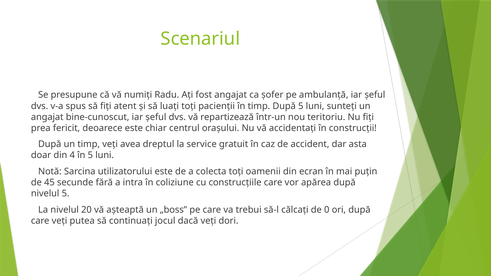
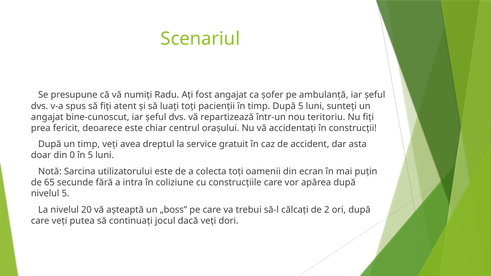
4: 4 -> 0
45: 45 -> 65
0: 0 -> 2
